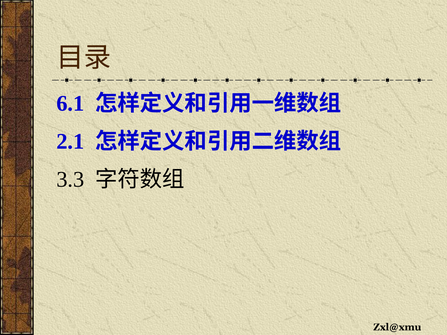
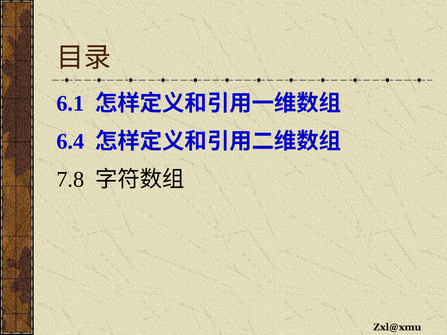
2.1: 2.1 -> 6.4
3.3: 3.3 -> 7.8
